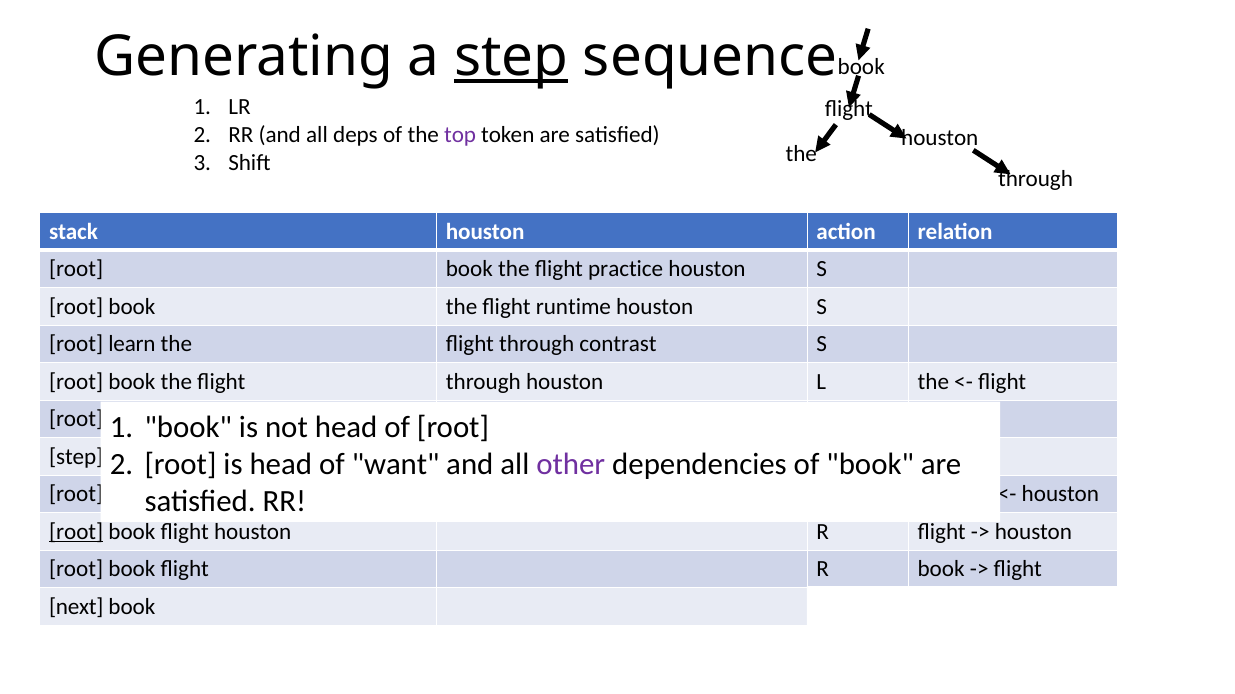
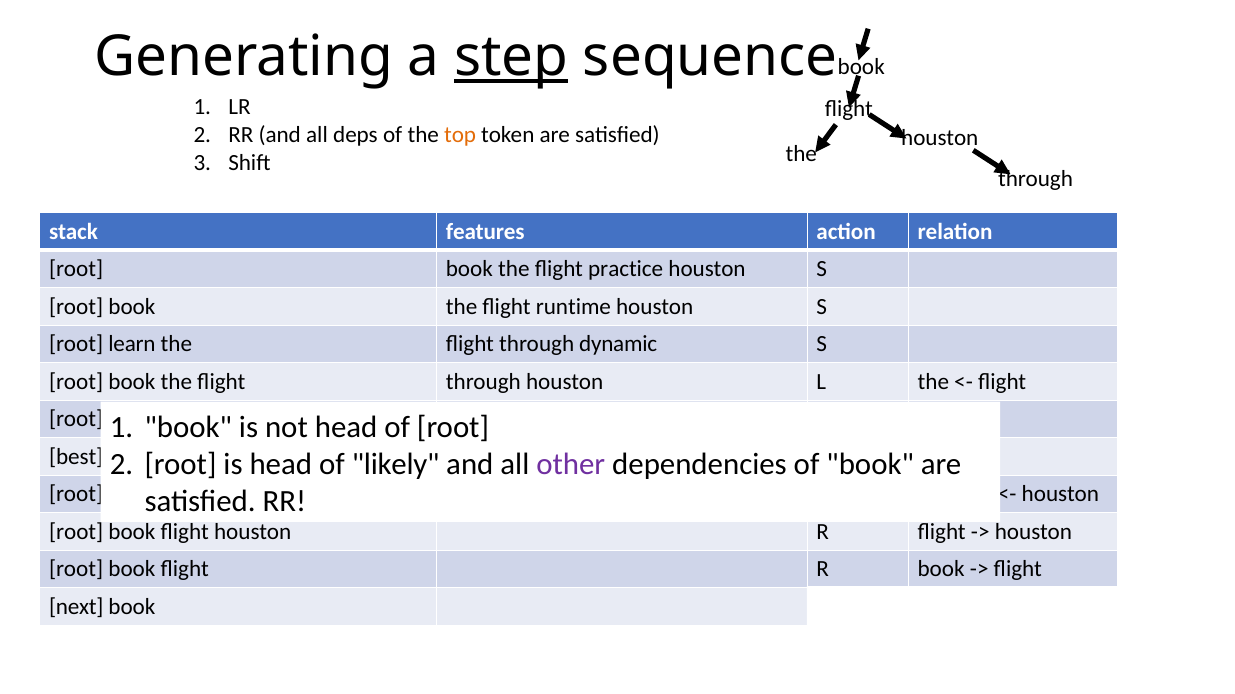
top colour: purple -> orange
stack houston: houston -> features
contrast: contrast -> dynamic
step at (76, 457): step -> best
want: want -> likely
root at (76, 532) underline: present -> none
